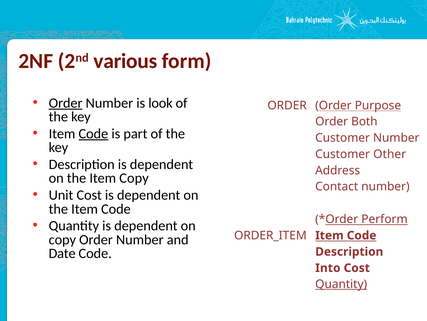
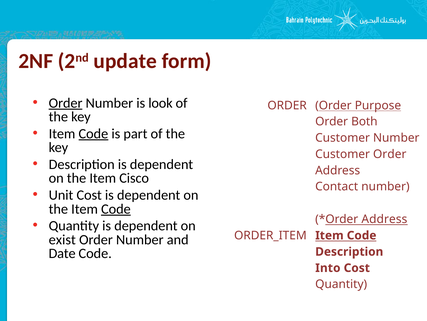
various: various -> update
Customer Other: Other -> Order
Item Copy: Copy -> Cisco
Code at (116, 208) underline: none -> present
Perform at (384, 219): Perform -> Address
copy at (62, 239): copy -> exist
Quantity at (341, 284) underline: present -> none
